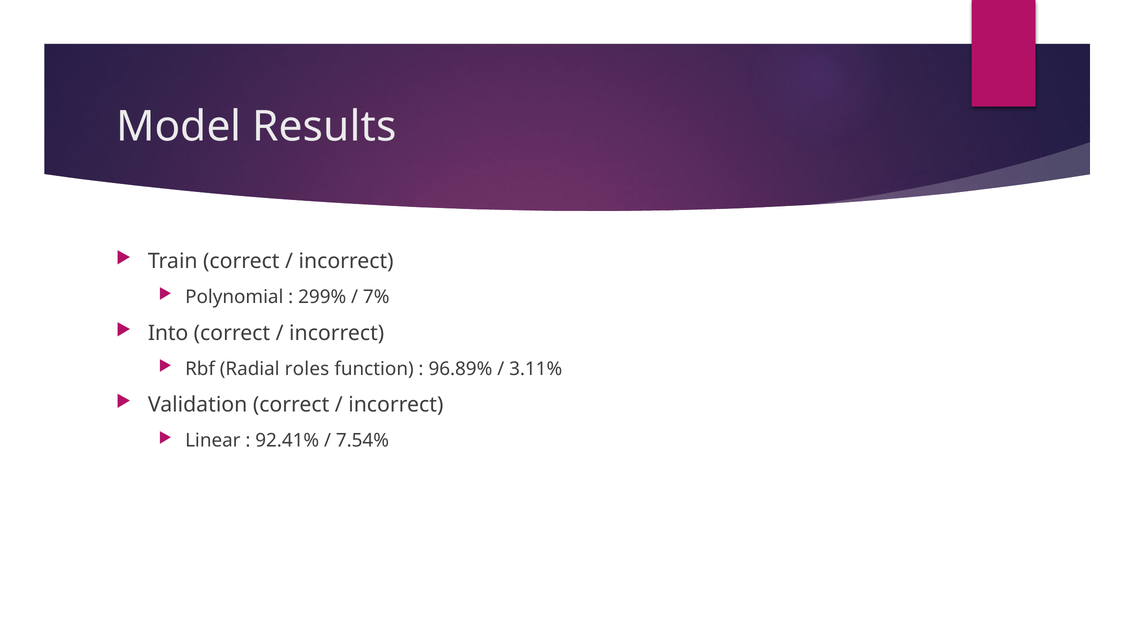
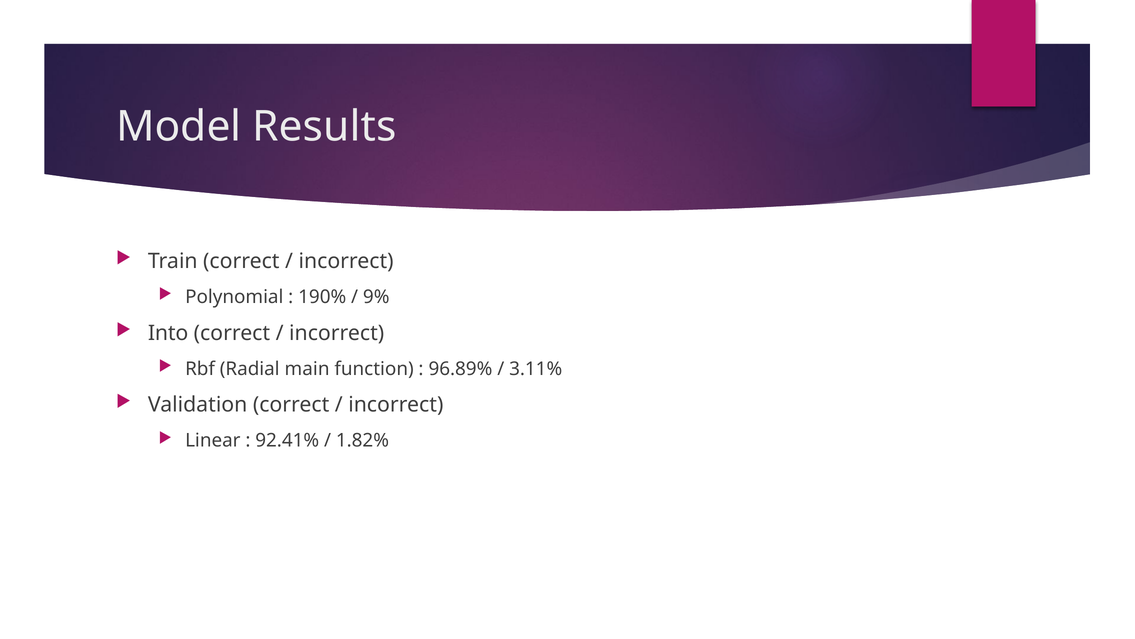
299%: 299% -> 190%
7%: 7% -> 9%
roles: roles -> main
7.54%: 7.54% -> 1.82%
